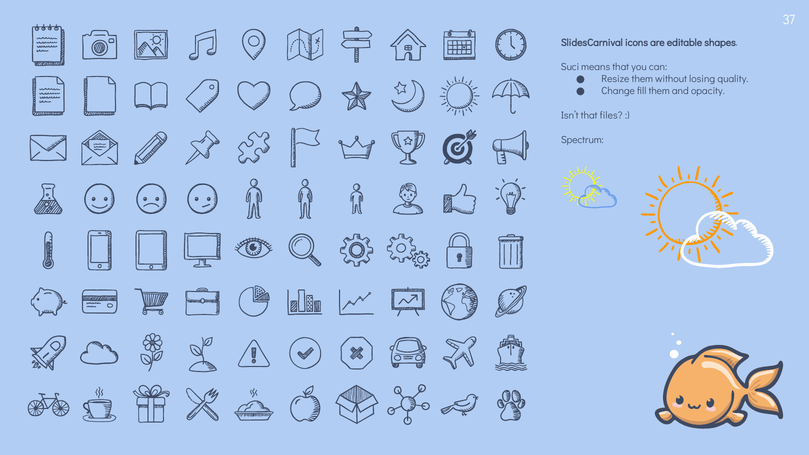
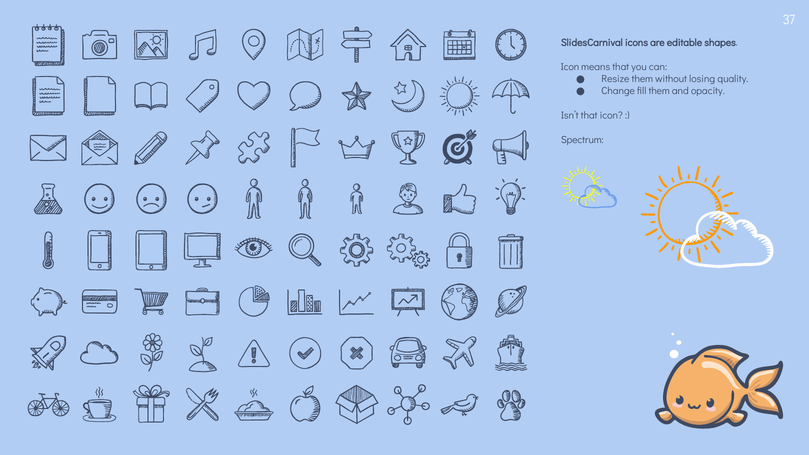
Suci at (570, 67): Suci -> Icon
that files: files -> icon
